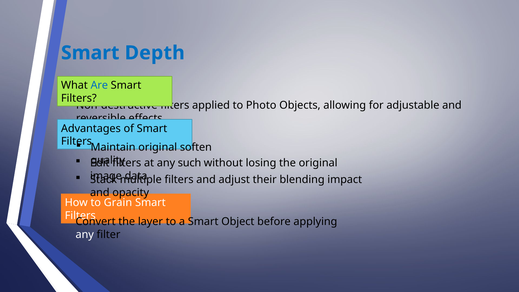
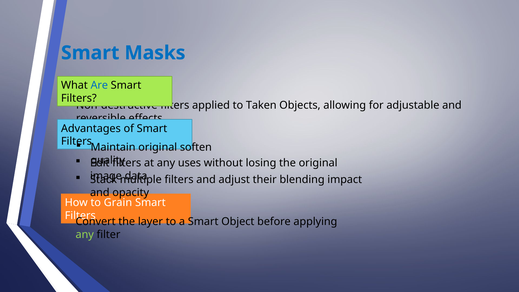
Depth: Depth -> Masks
Photo: Photo -> Taken
such: such -> uses
any at (85, 234) colour: white -> light green
